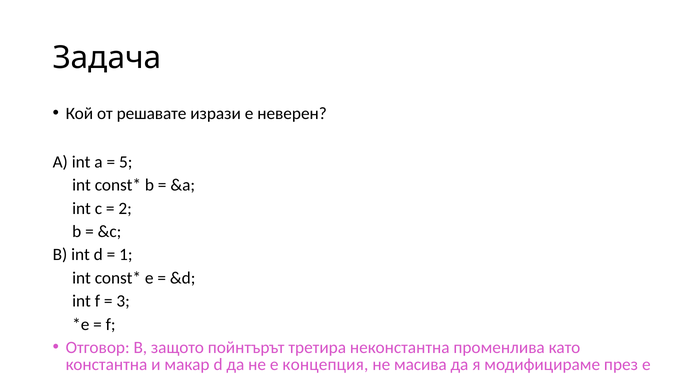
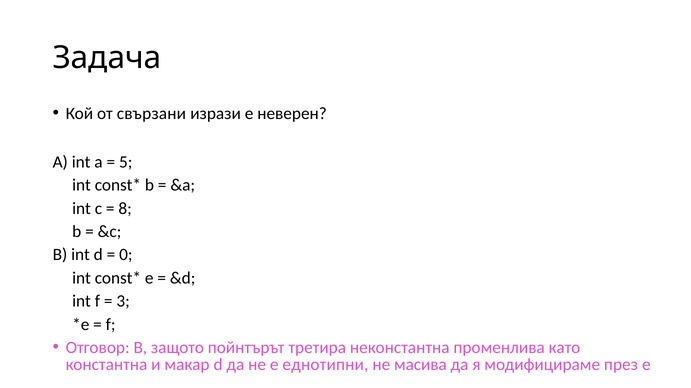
решавате: решавате -> свързани
2: 2 -> 8
1: 1 -> 0
концепция: концепция -> еднотипни
